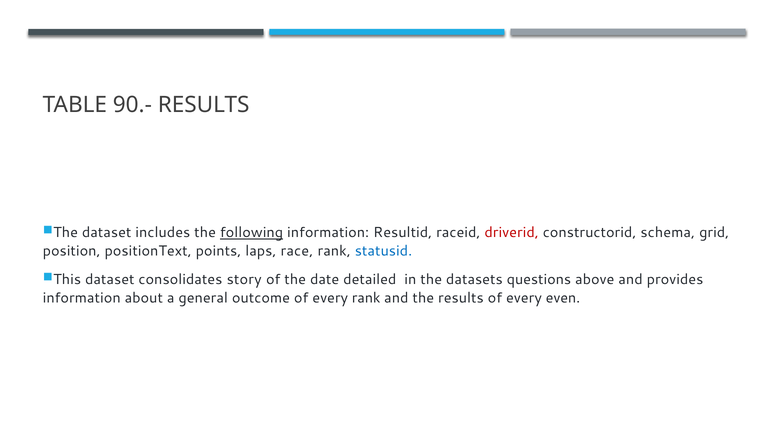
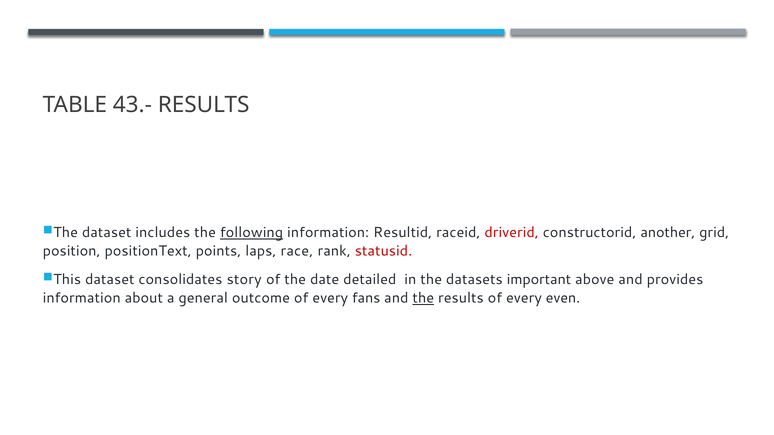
90.-: 90.- -> 43.-
schema: schema -> another
statusid colour: blue -> red
questions: questions -> important
every rank: rank -> fans
the at (423, 298) underline: none -> present
